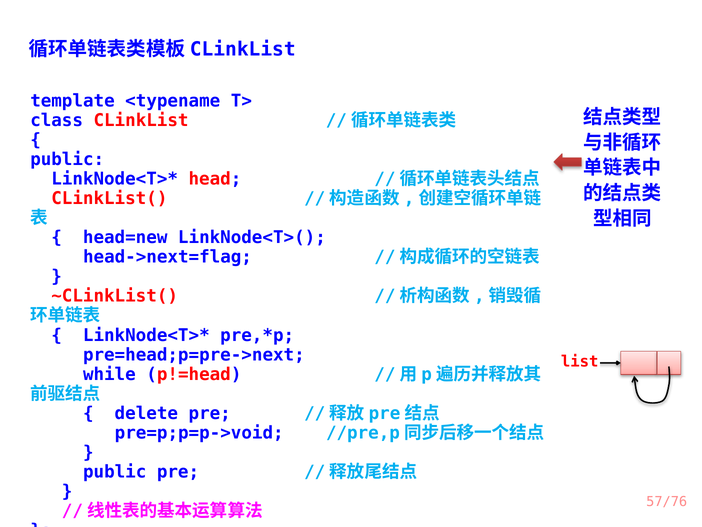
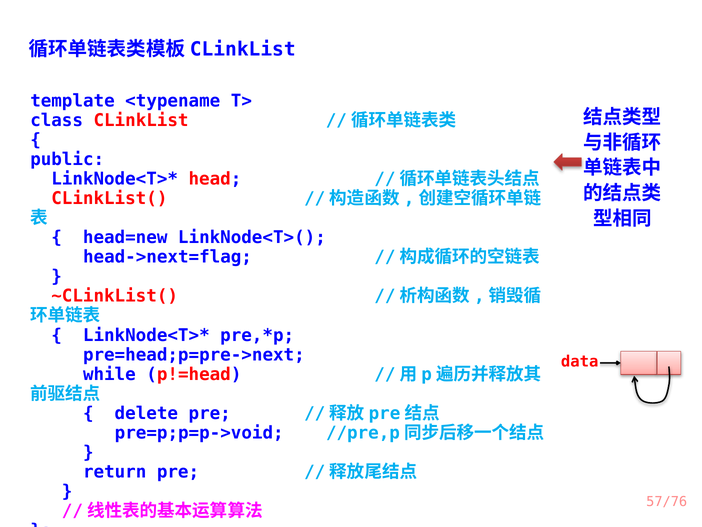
list: list -> data
public at (115, 471): public -> return
